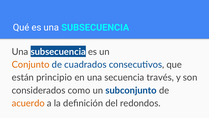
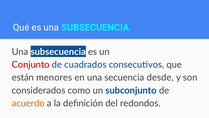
Conjunto colour: orange -> red
principio: principio -> menores
través: través -> desde
